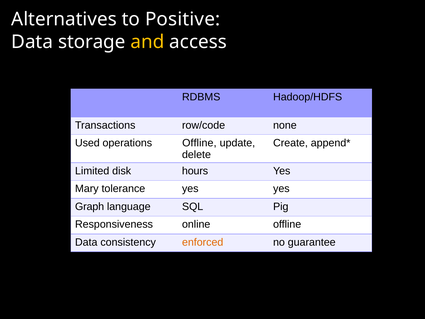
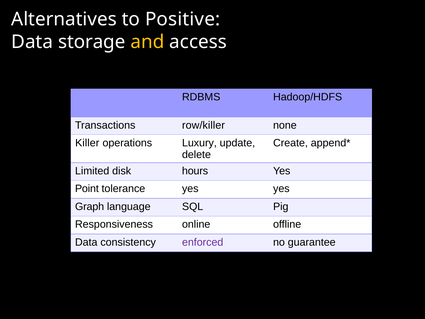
row/code: row/code -> row/killer
Used: Used -> Killer
operations Offline: Offline -> Luxury
Mary: Mary -> Point
enforced colour: orange -> purple
